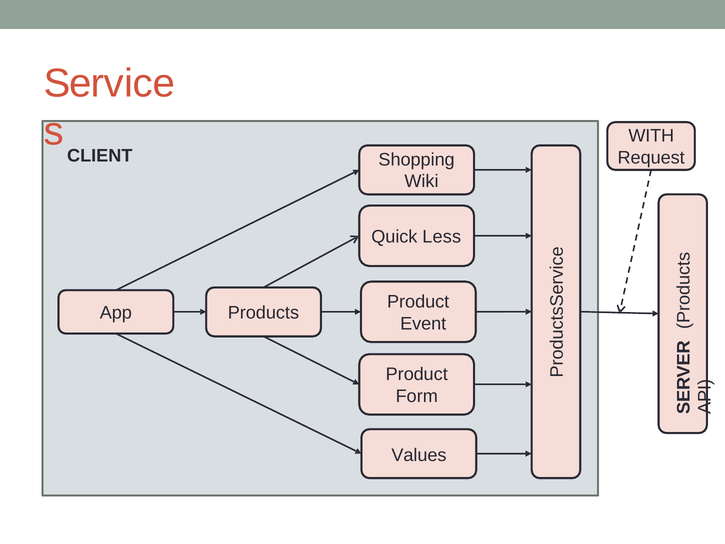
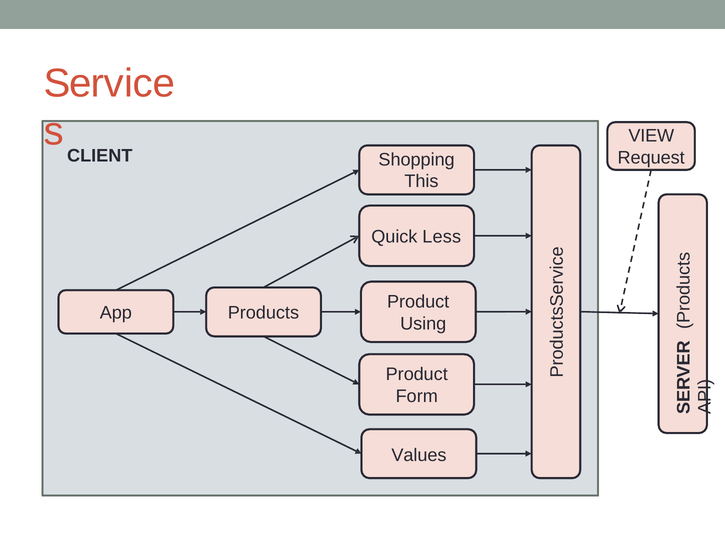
WITH: WITH -> VIEW
Wiki: Wiki -> This
Event: Event -> Using
